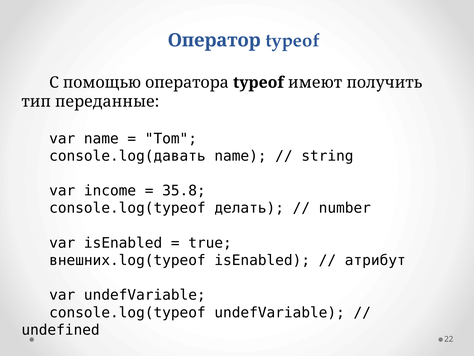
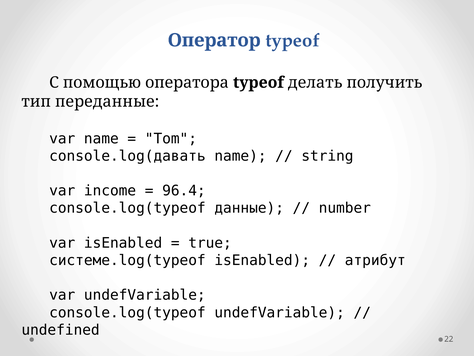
имеют: имеют -> делать
35.8: 35.8 -> 96.4
делать: делать -> данные
внешних.log(typeof: внешних.log(typeof -> системе.log(typeof
